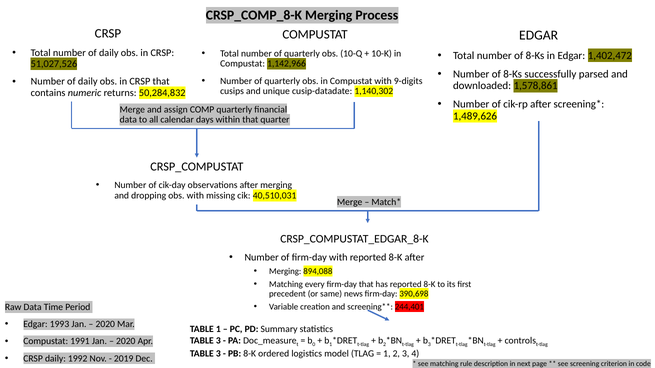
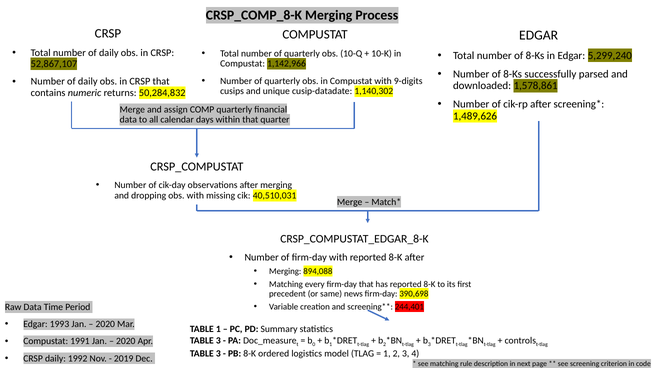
1,402,472: 1,402,472 -> 5,299,240
51,027,526: 51,027,526 -> 52,867,107
